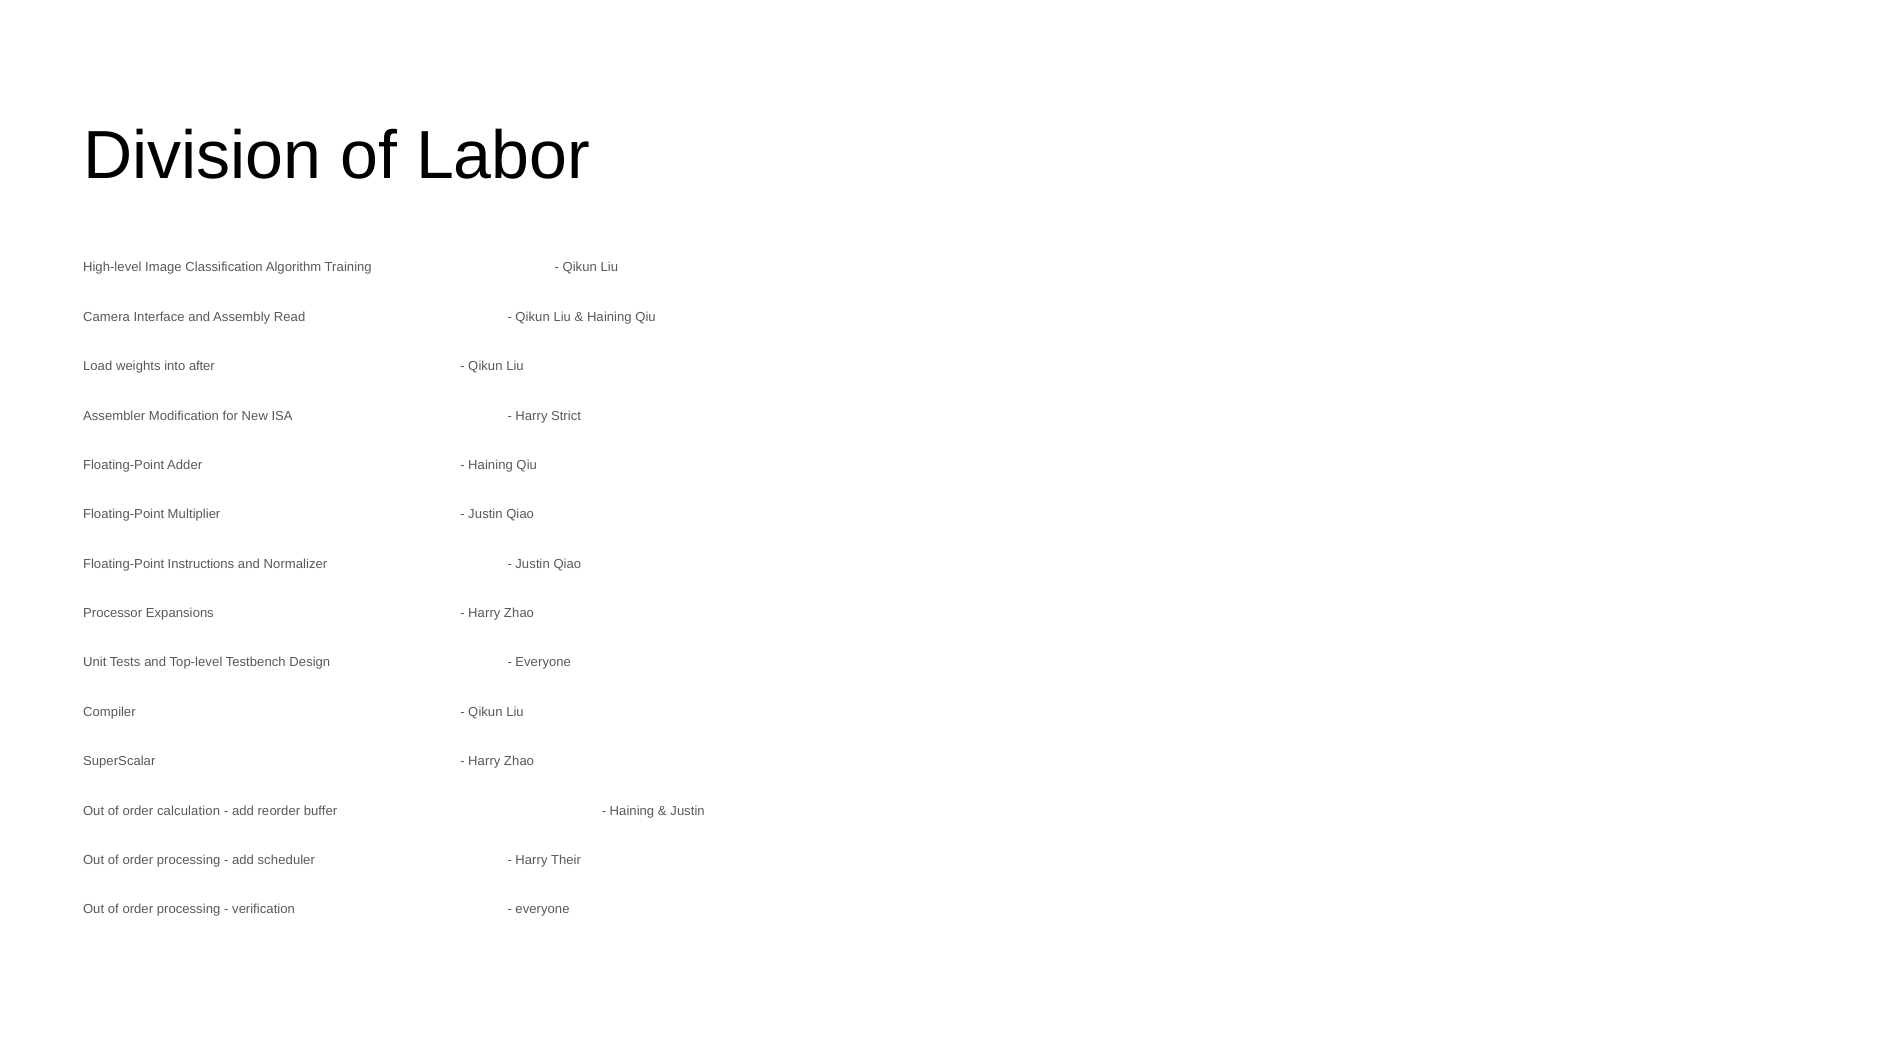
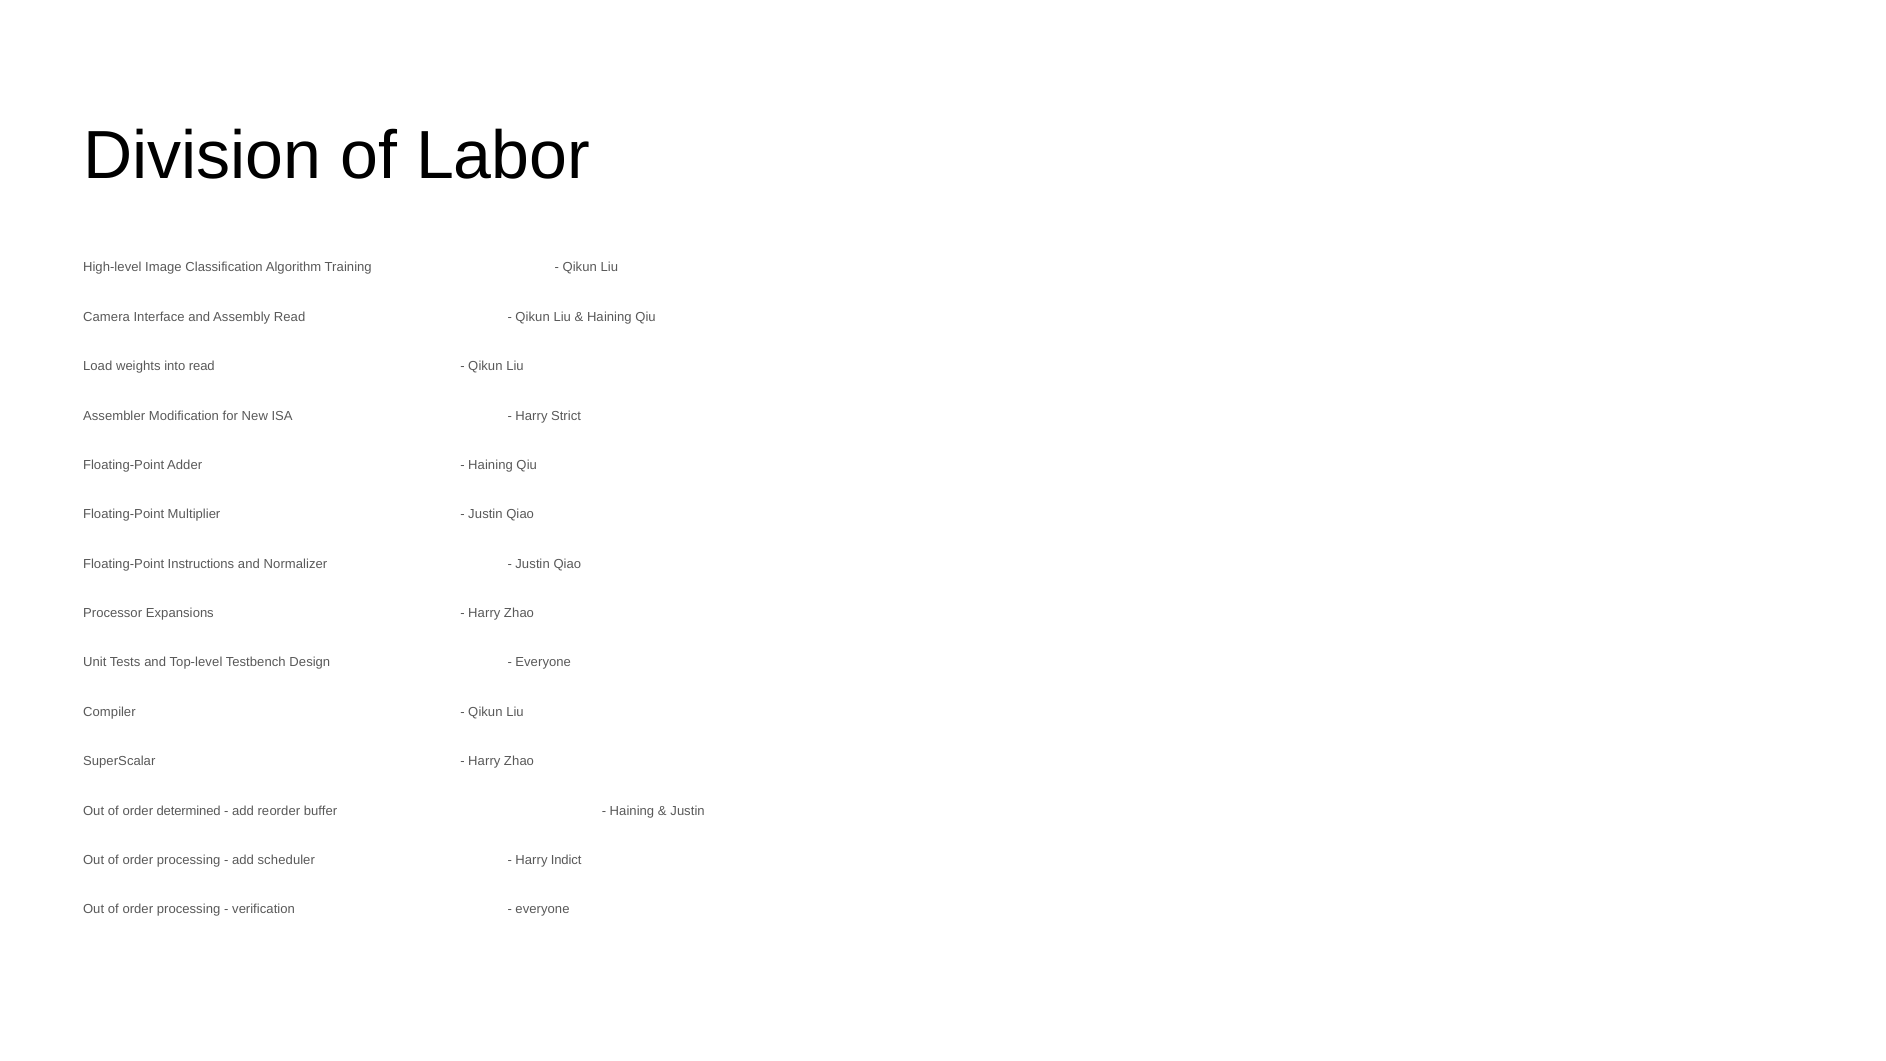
into after: after -> read
calculation: calculation -> determined
Their: Their -> Indict
